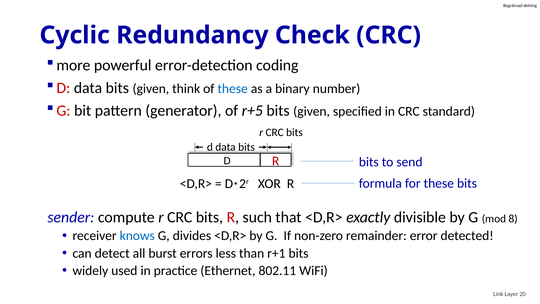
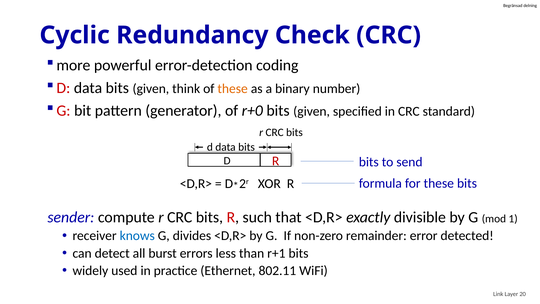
these at (233, 89) colour: blue -> orange
r+5: r+5 -> r+0
8: 8 -> 1
